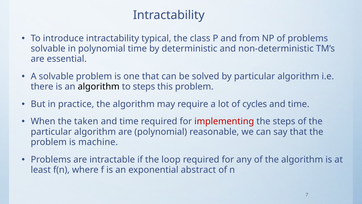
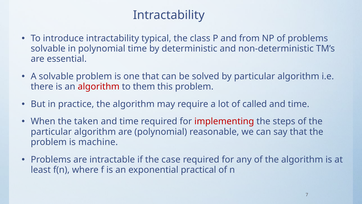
algorithm at (99, 87) colour: black -> red
to steps: steps -> them
cycles: cycles -> called
loop: loop -> case
abstract: abstract -> practical
